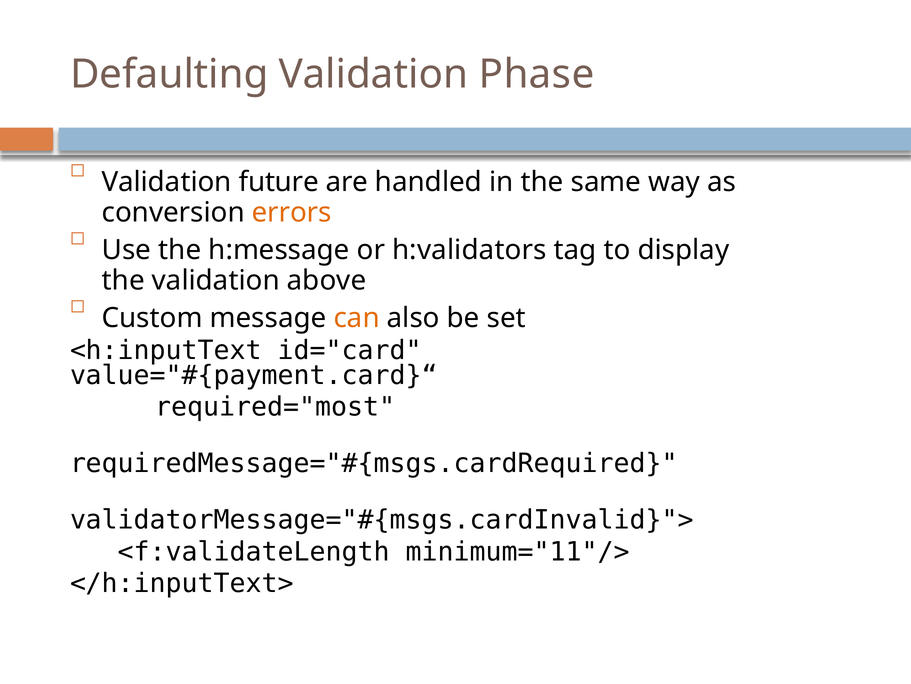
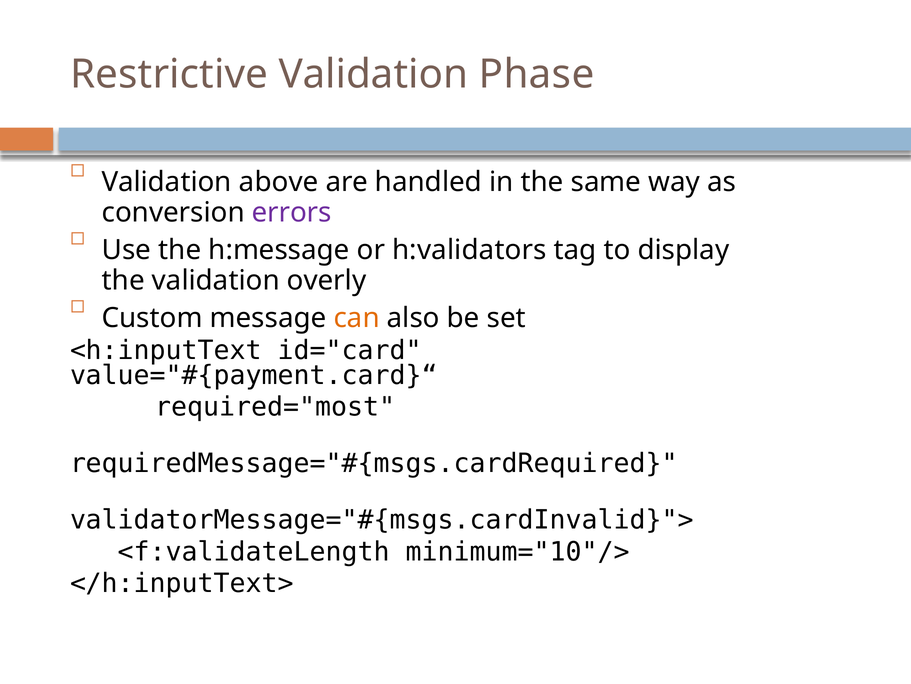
Defaulting: Defaulting -> Restrictive
future: future -> above
errors colour: orange -> purple
above: above -> overly
minimum="11"/>: minimum="11"/> -> minimum="10"/>
